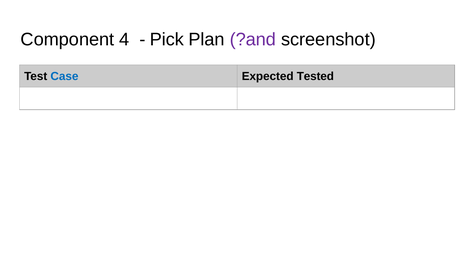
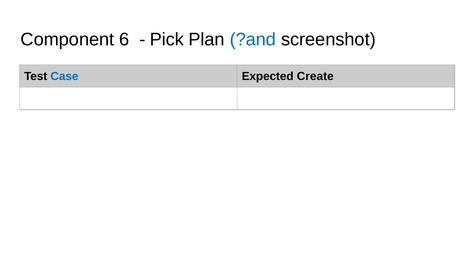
4: 4 -> 6
?and colour: purple -> blue
Tested: Tested -> Create
